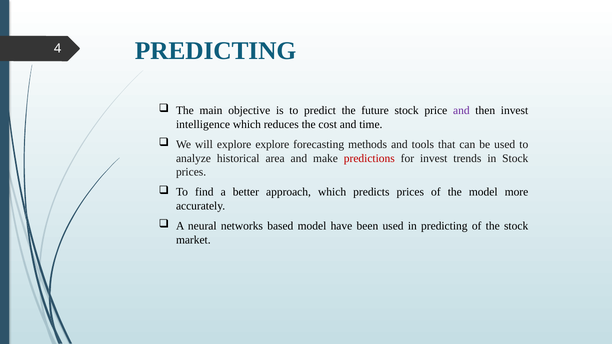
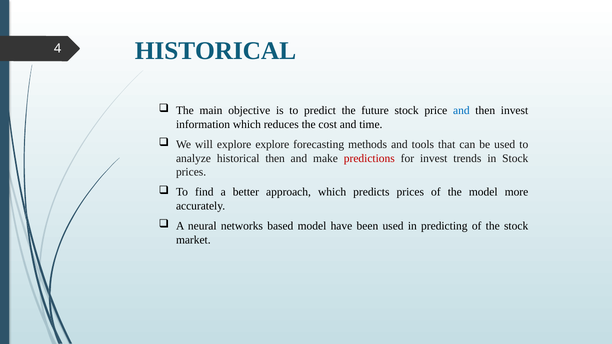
4 PREDICTING: PREDICTING -> HISTORICAL
and at (461, 111) colour: purple -> blue
intelligence: intelligence -> information
historical area: area -> then
